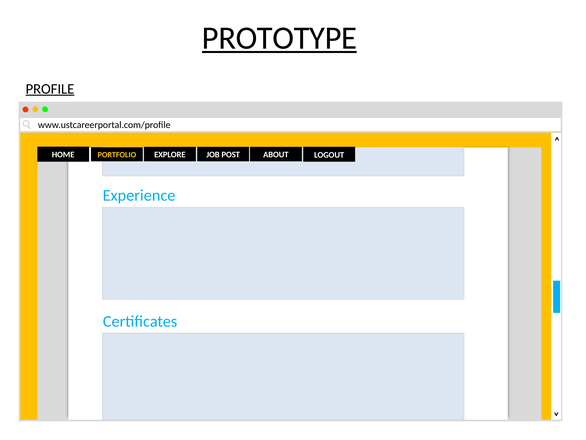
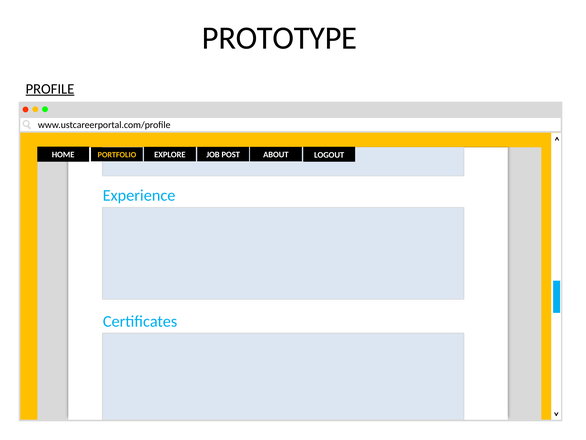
PROTOTYPE underline: present -> none
